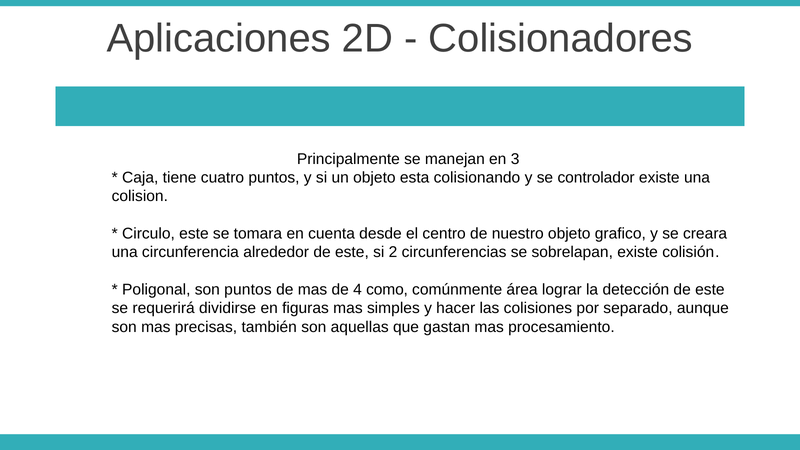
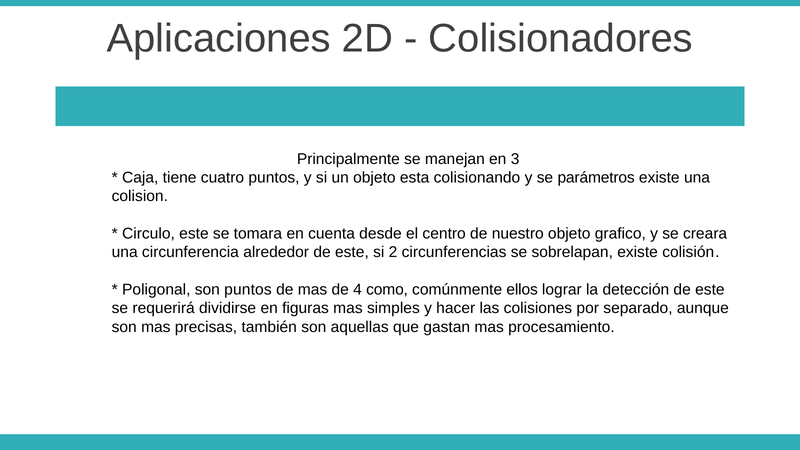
controlador: controlador -> parámetros
área: área -> ellos
